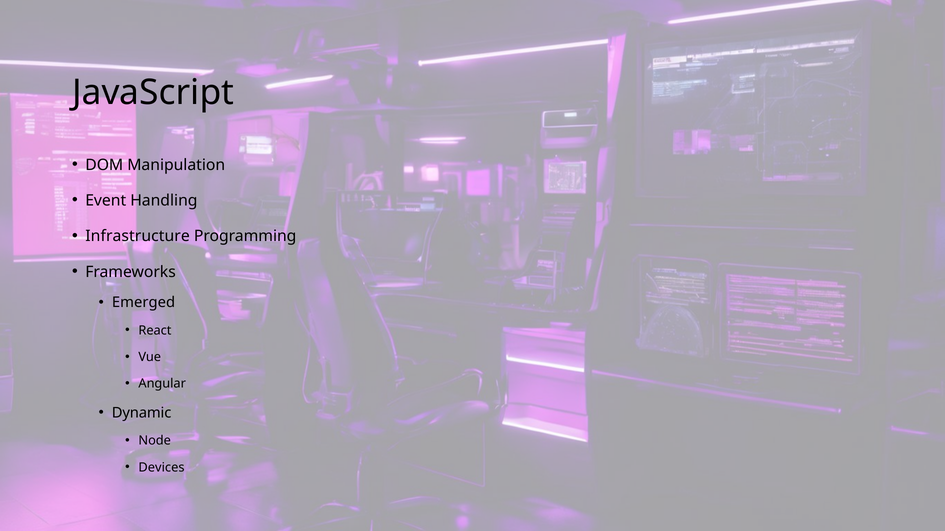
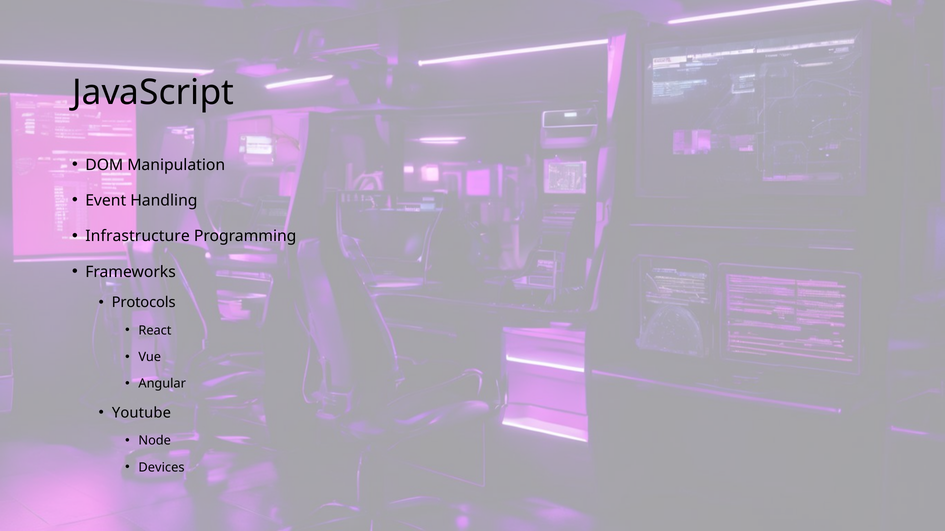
Emerged: Emerged -> Protocols
Dynamic: Dynamic -> Youtube
